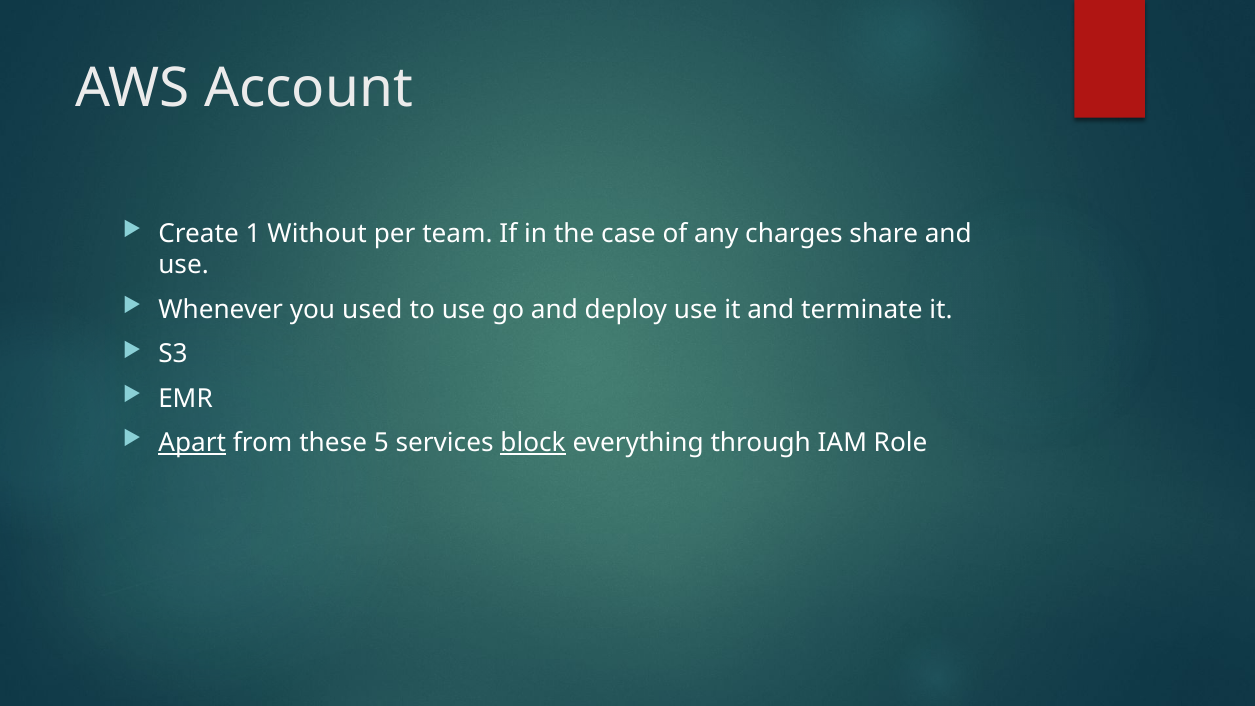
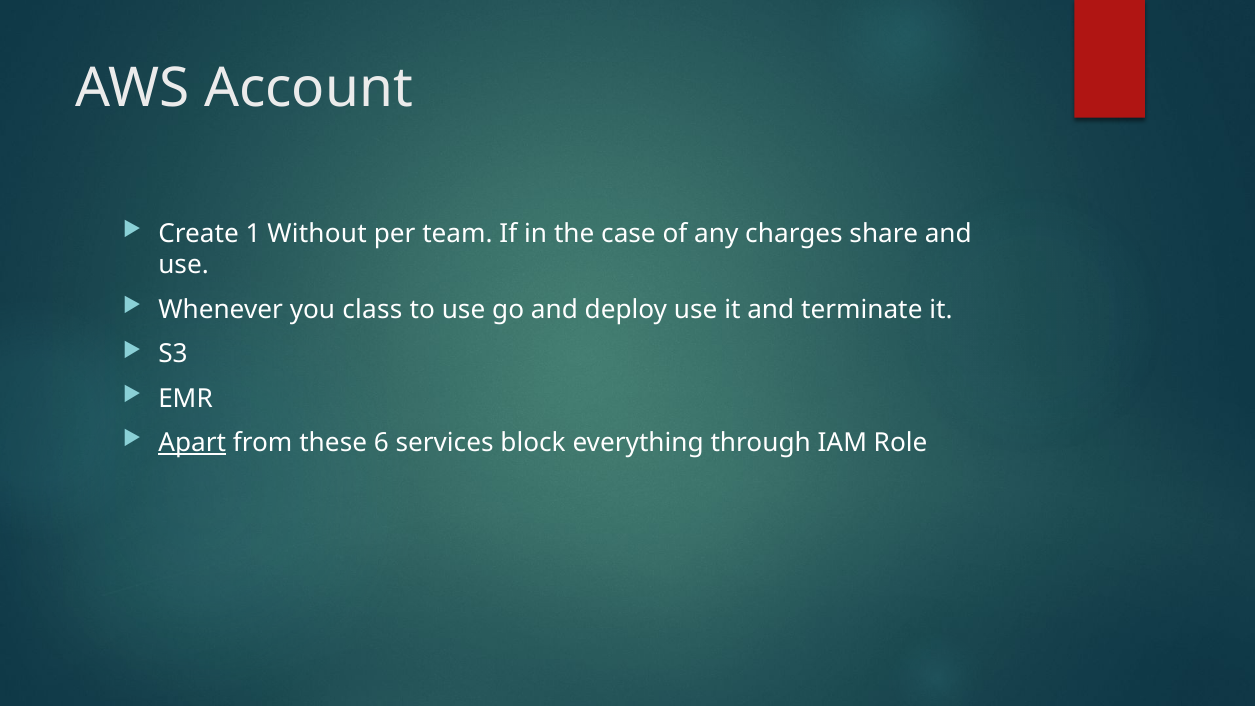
used: used -> class
5: 5 -> 6
block underline: present -> none
